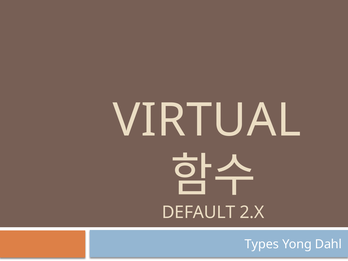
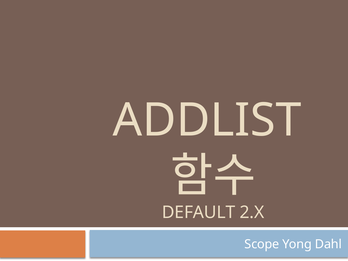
VIRTUAL: VIRTUAL -> ADDLIST
Types: Types -> Scope
